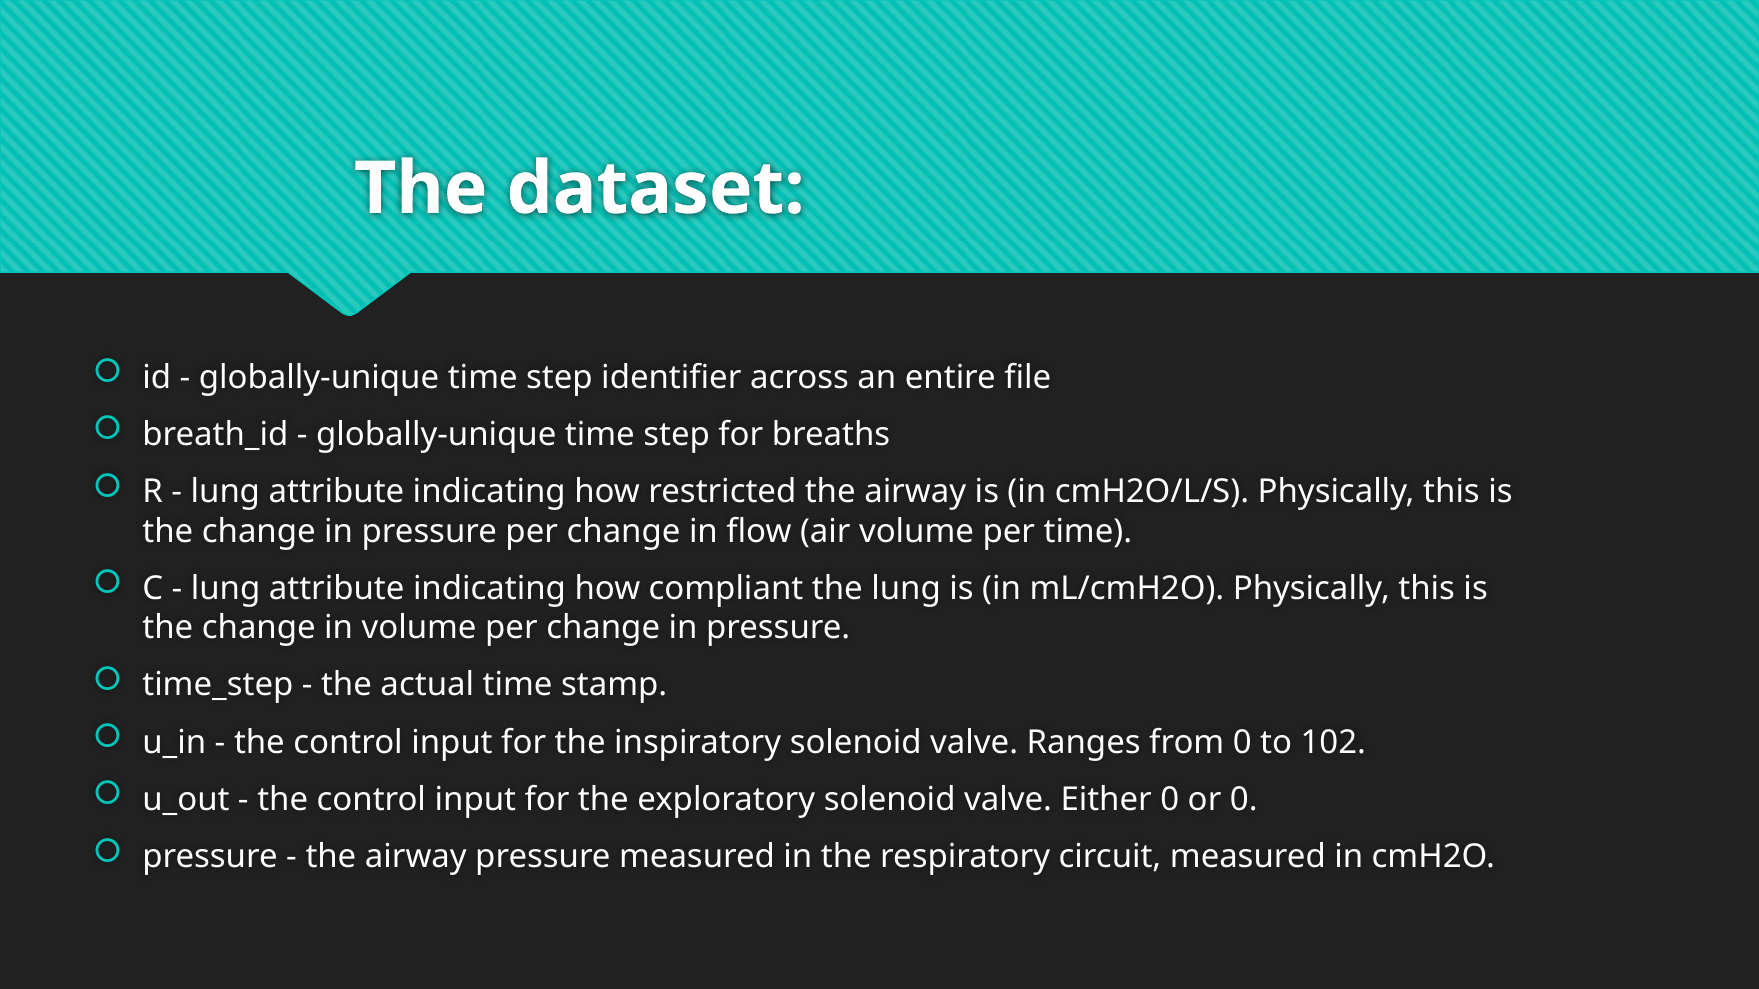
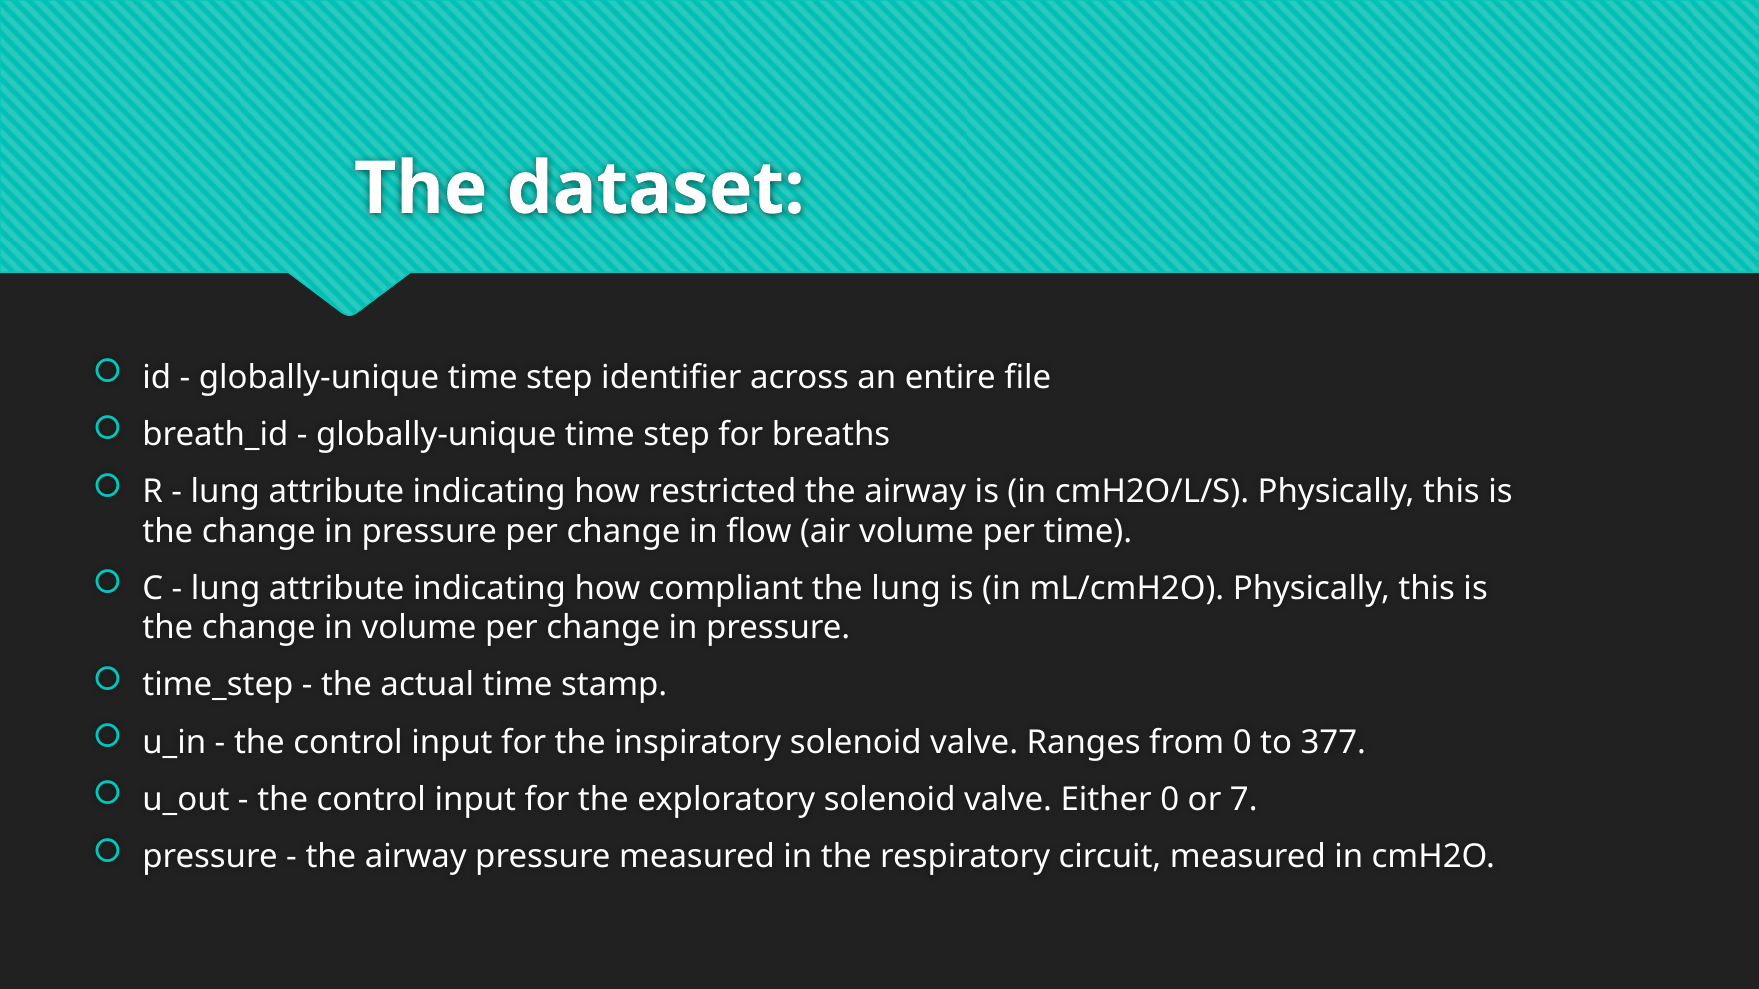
102: 102 -> 377
or 0: 0 -> 7
